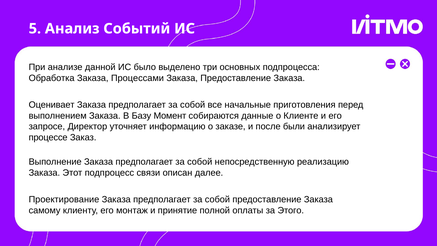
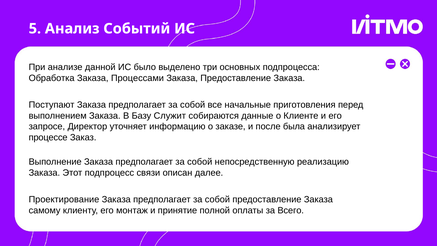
Оценивает: Оценивает -> Поступают
Момент: Момент -> Служит
были: были -> была
Этого: Этого -> Всего
